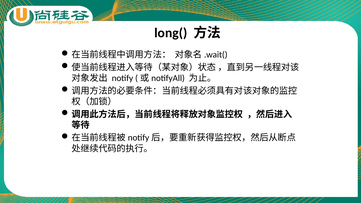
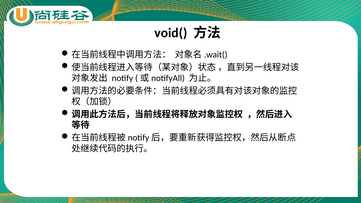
long(: long( -> void(
